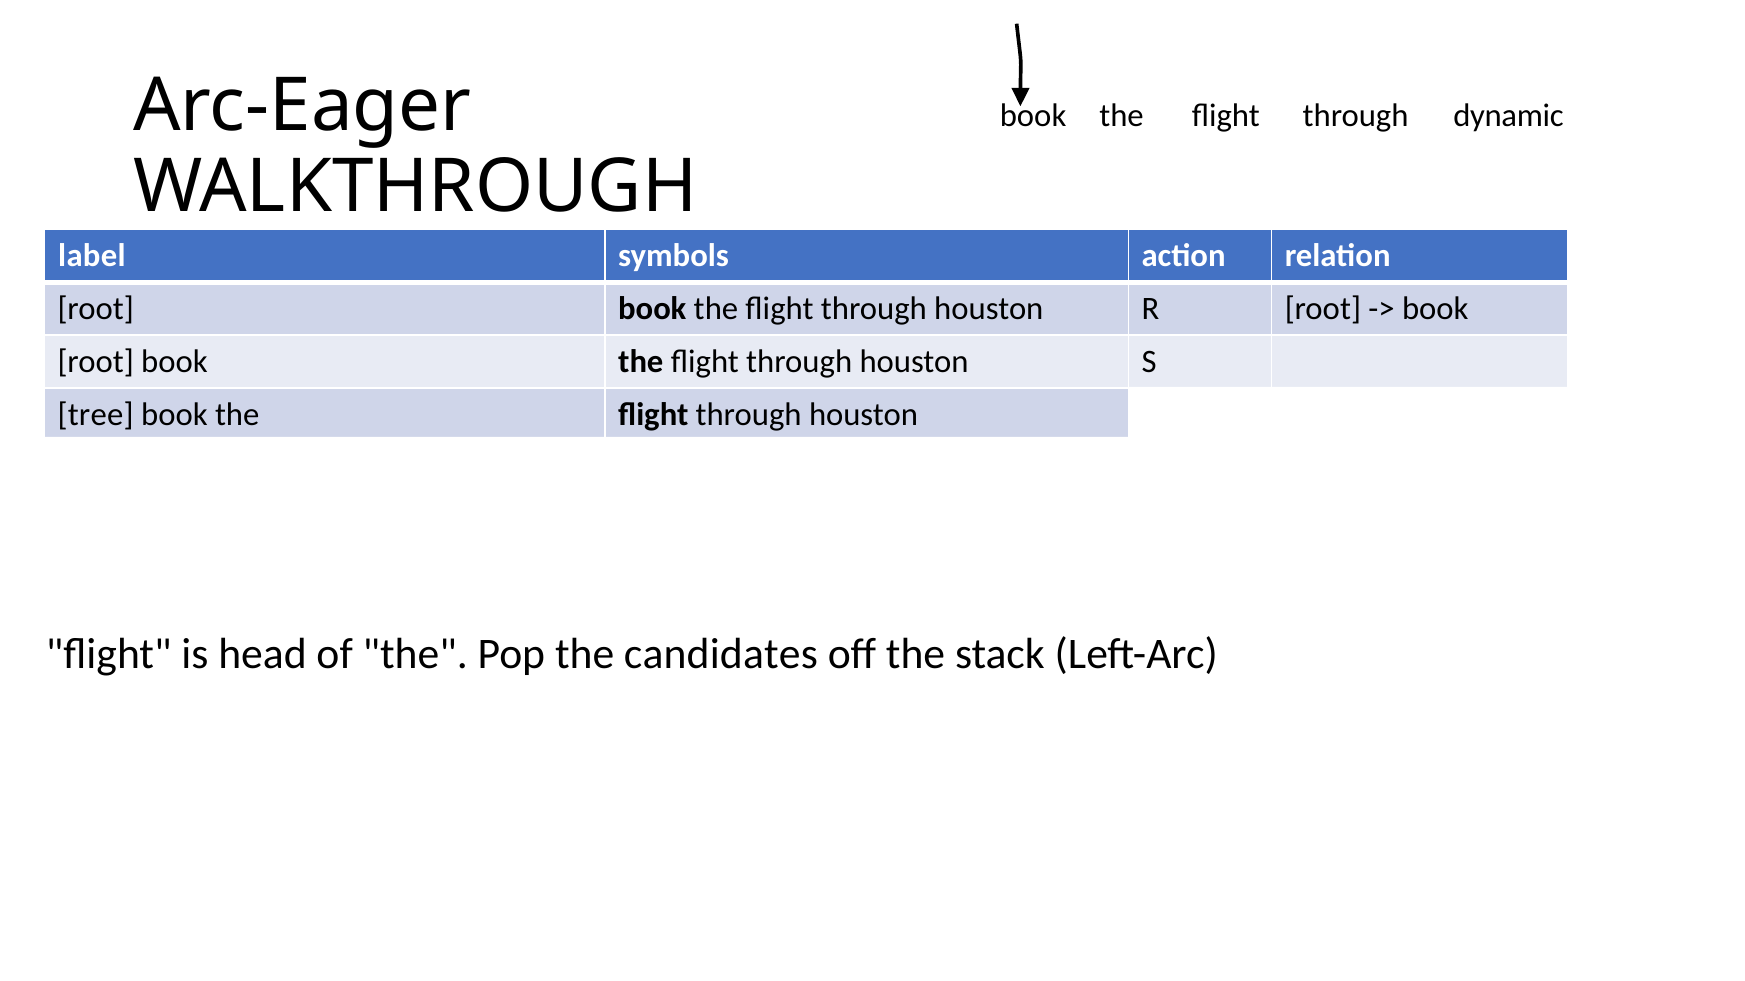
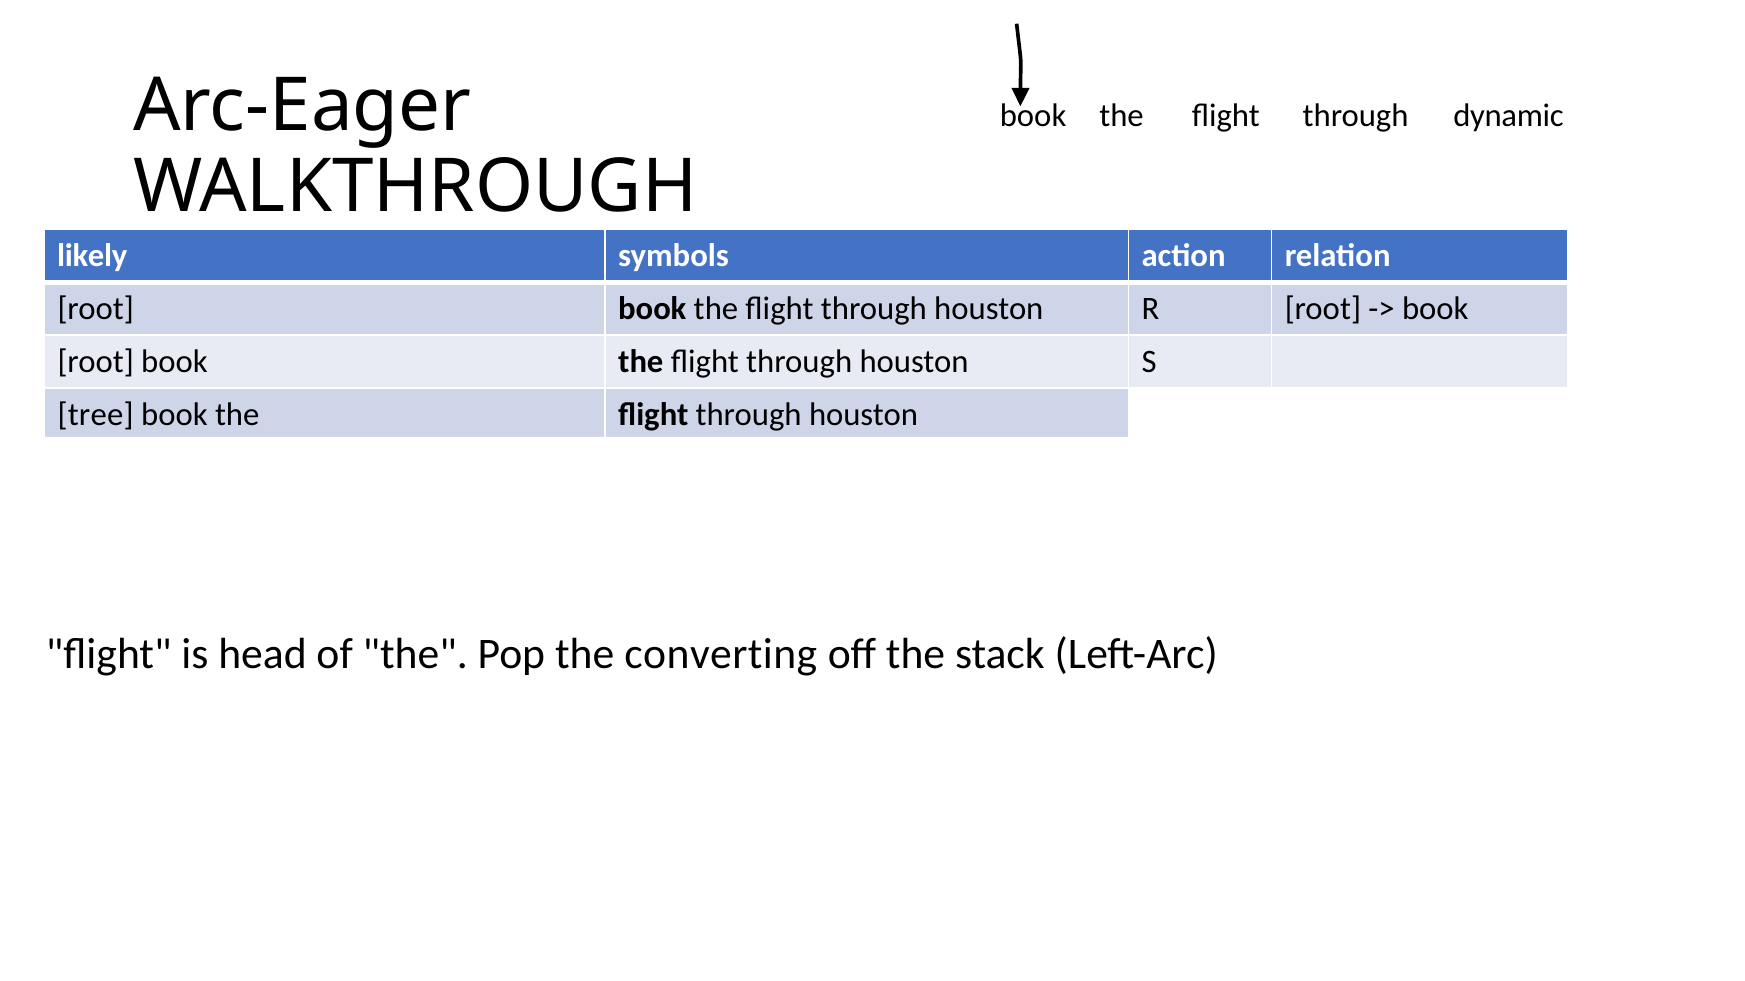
label: label -> likely
candidates: candidates -> converting
